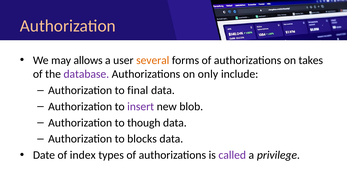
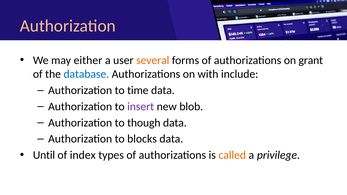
allows: allows -> either
takes: takes -> grant
database colour: purple -> blue
only: only -> with
final: final -> time
Date: Date -> Until
called colour: purple -> orange
